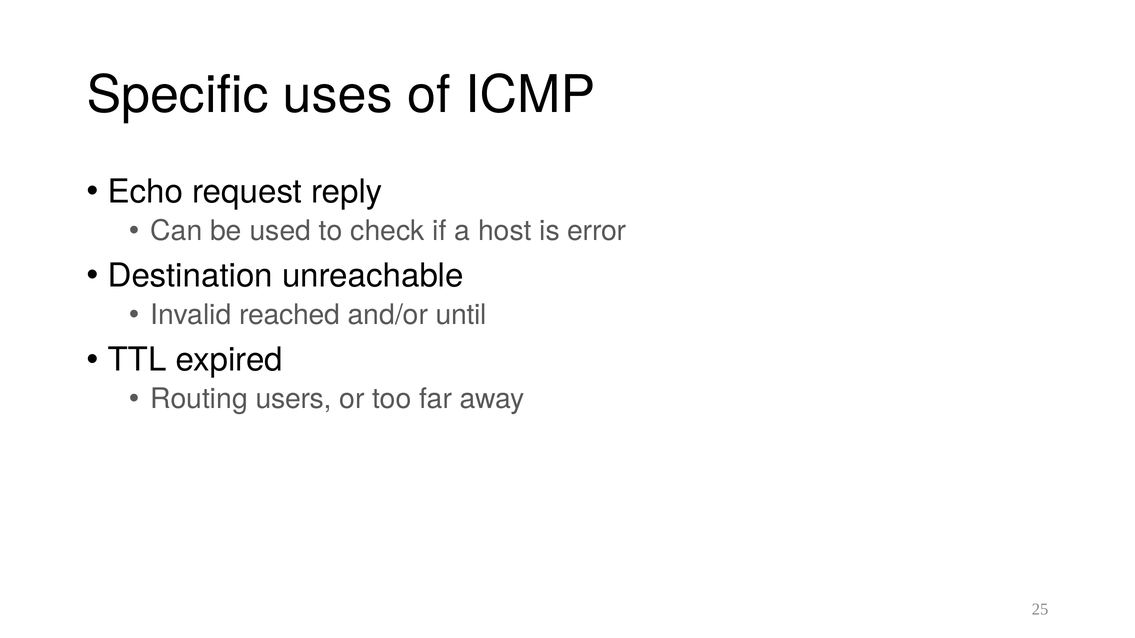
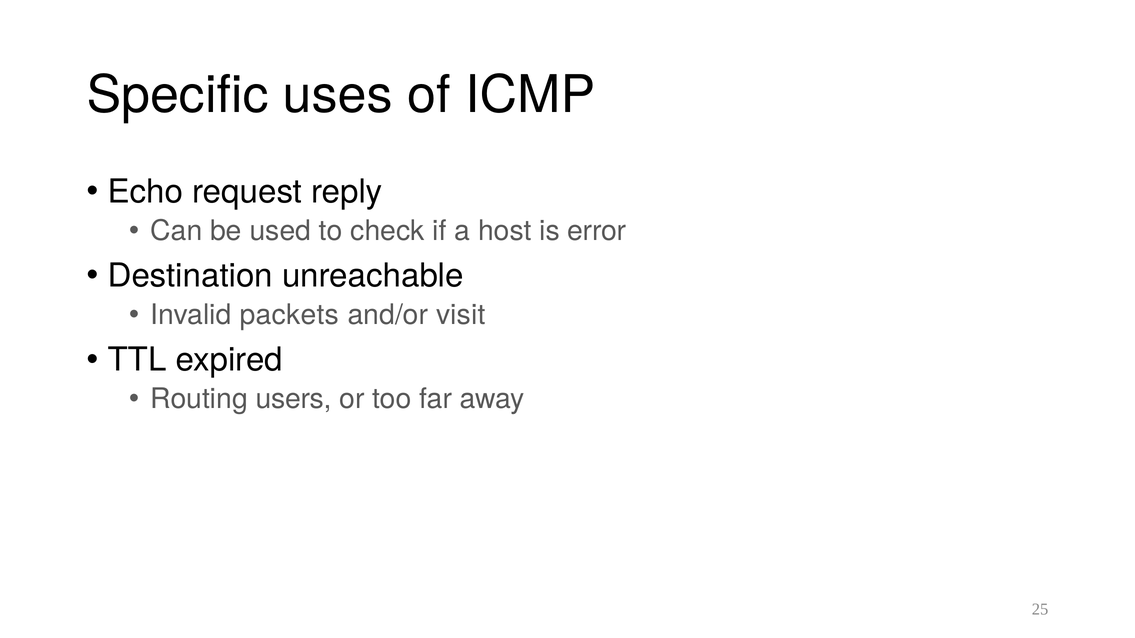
reached: reached -> packets
until: until -> visit
